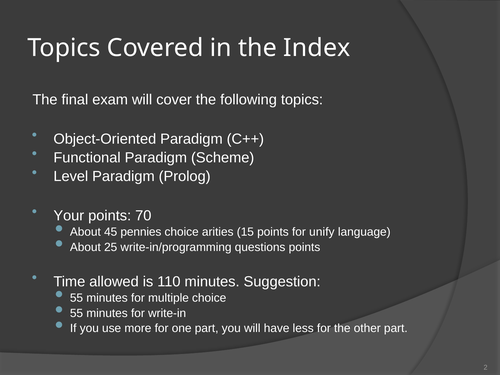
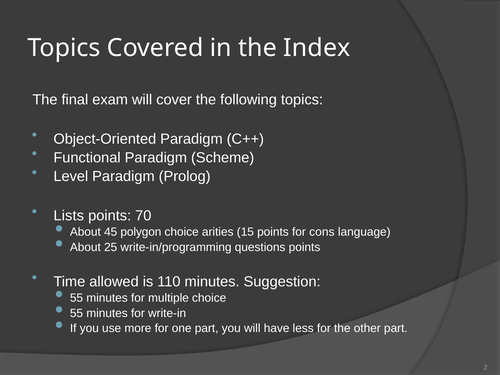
Your: Your -> Lists
pennies: pennies -> polygon
unify: unify -> cons
